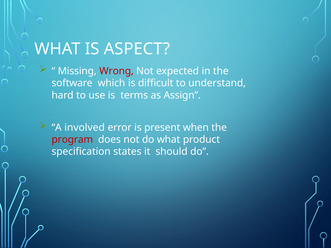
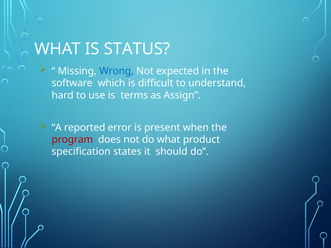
ASPECT: ASPECT -> STATUS
Wrong colour: red -> blue
involved: involved -> reported
